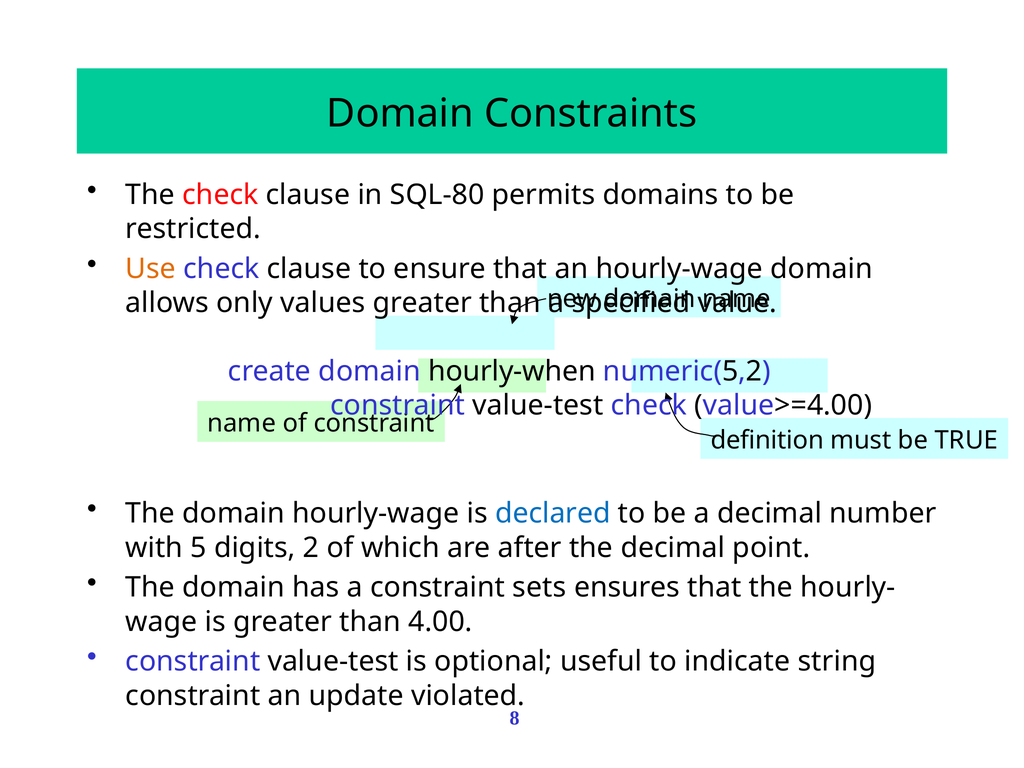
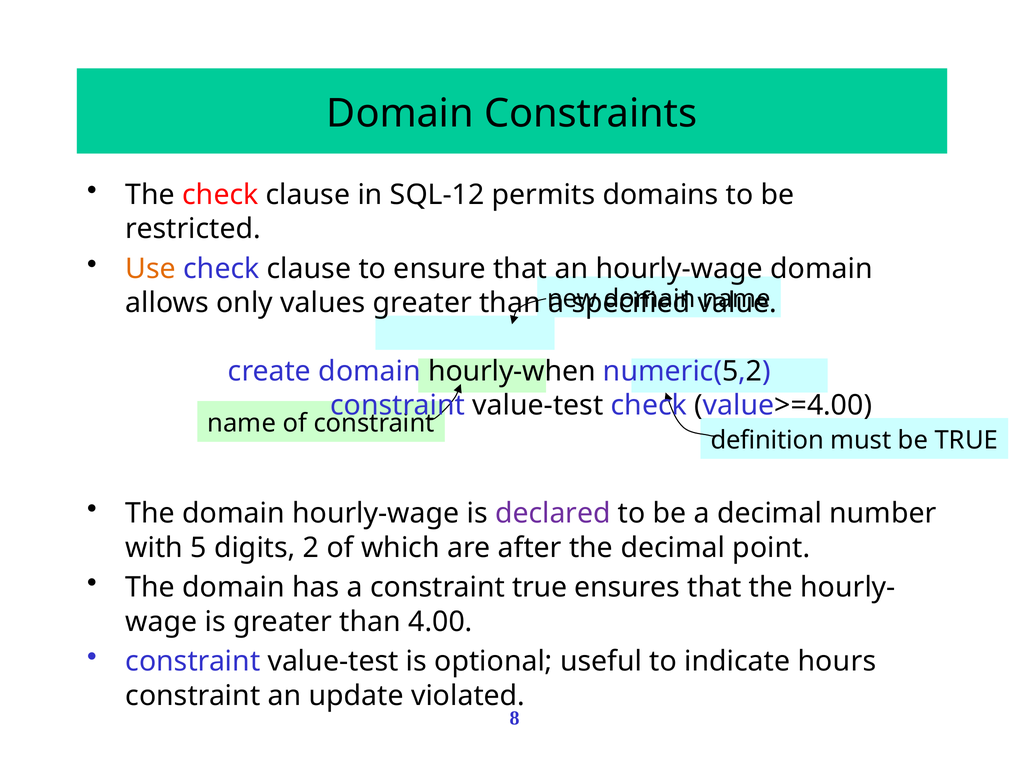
SQL-80: SQL-80 -> SQL-12
declared colour: blue -> purple
constraint sets: sets -> true
string: string -> hours
